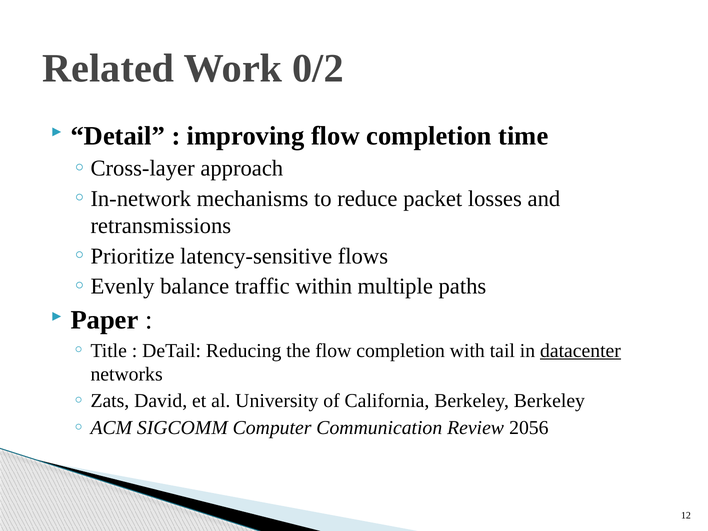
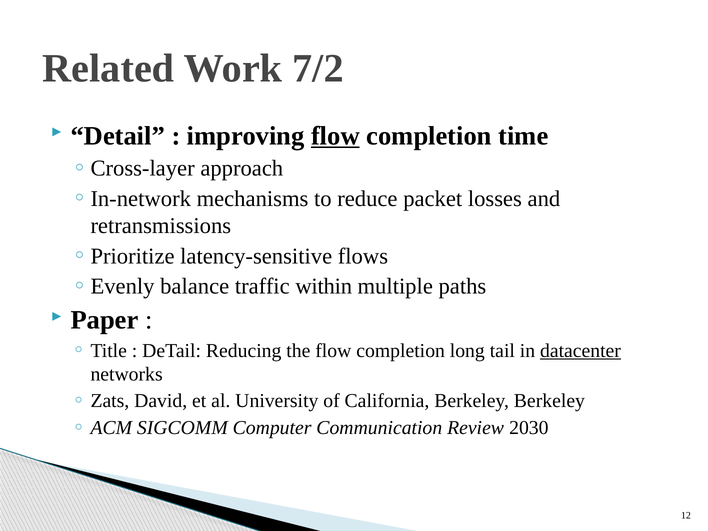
0/2: 0/2 -> 7/2
flow at (335, 136) underline: none -> present
with: with -> long
2056: 2056 -> 2030
